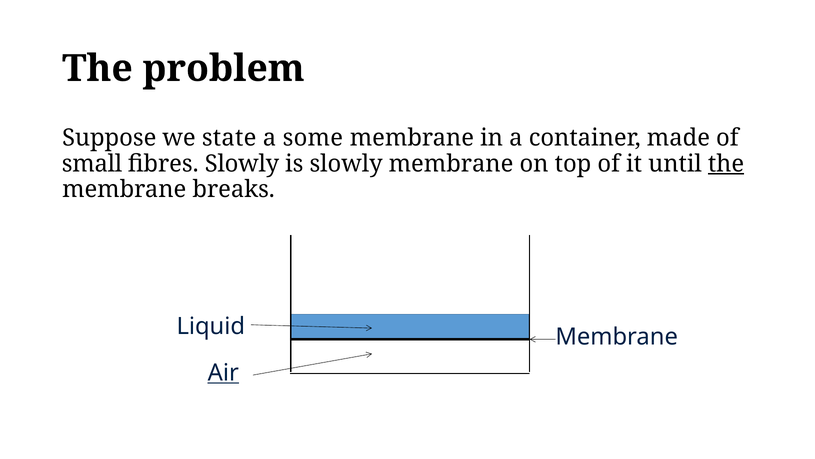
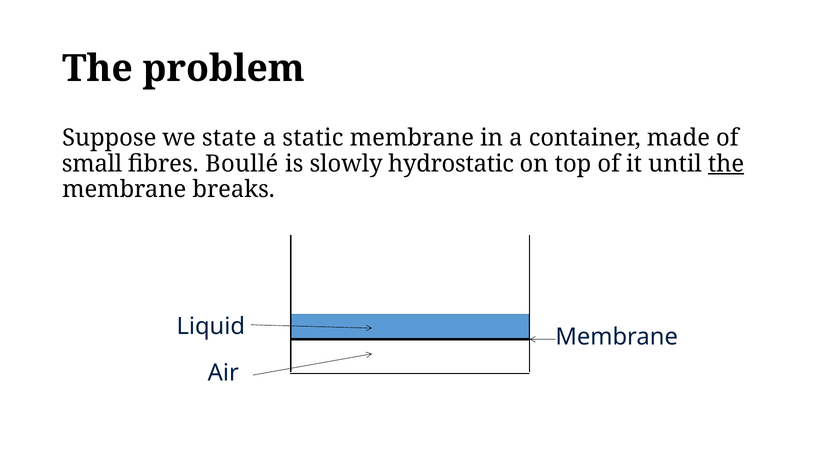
some: some -> static
fibres Slowly: Slowly -> Boullé
slowly membrane: membrane -> hydrostatic
Air underline: present -> none
